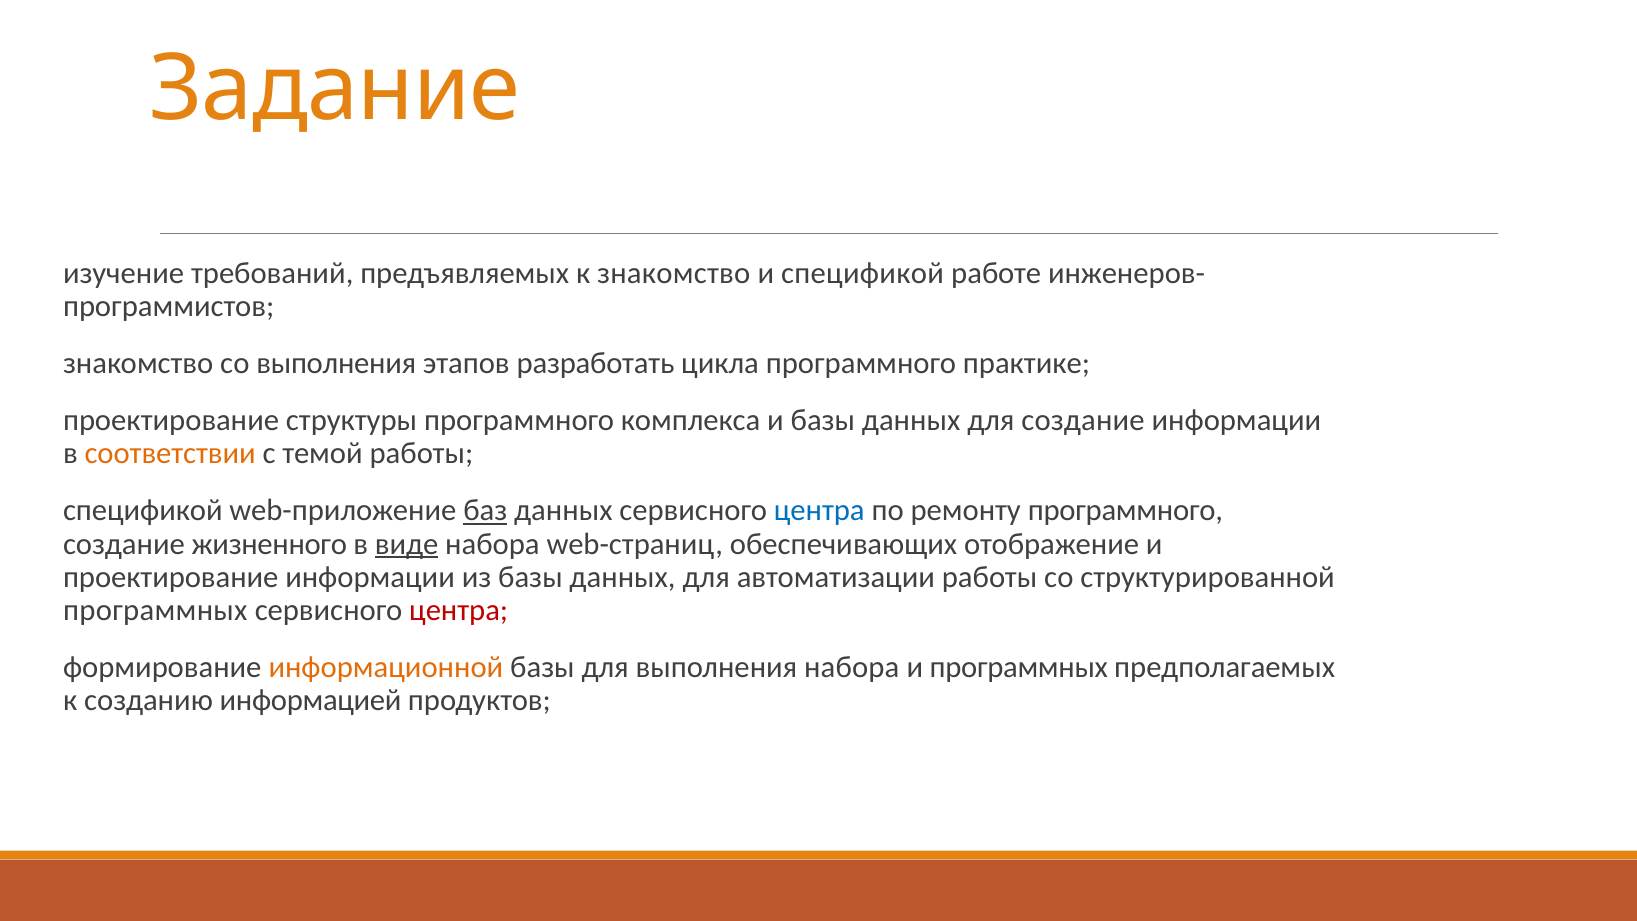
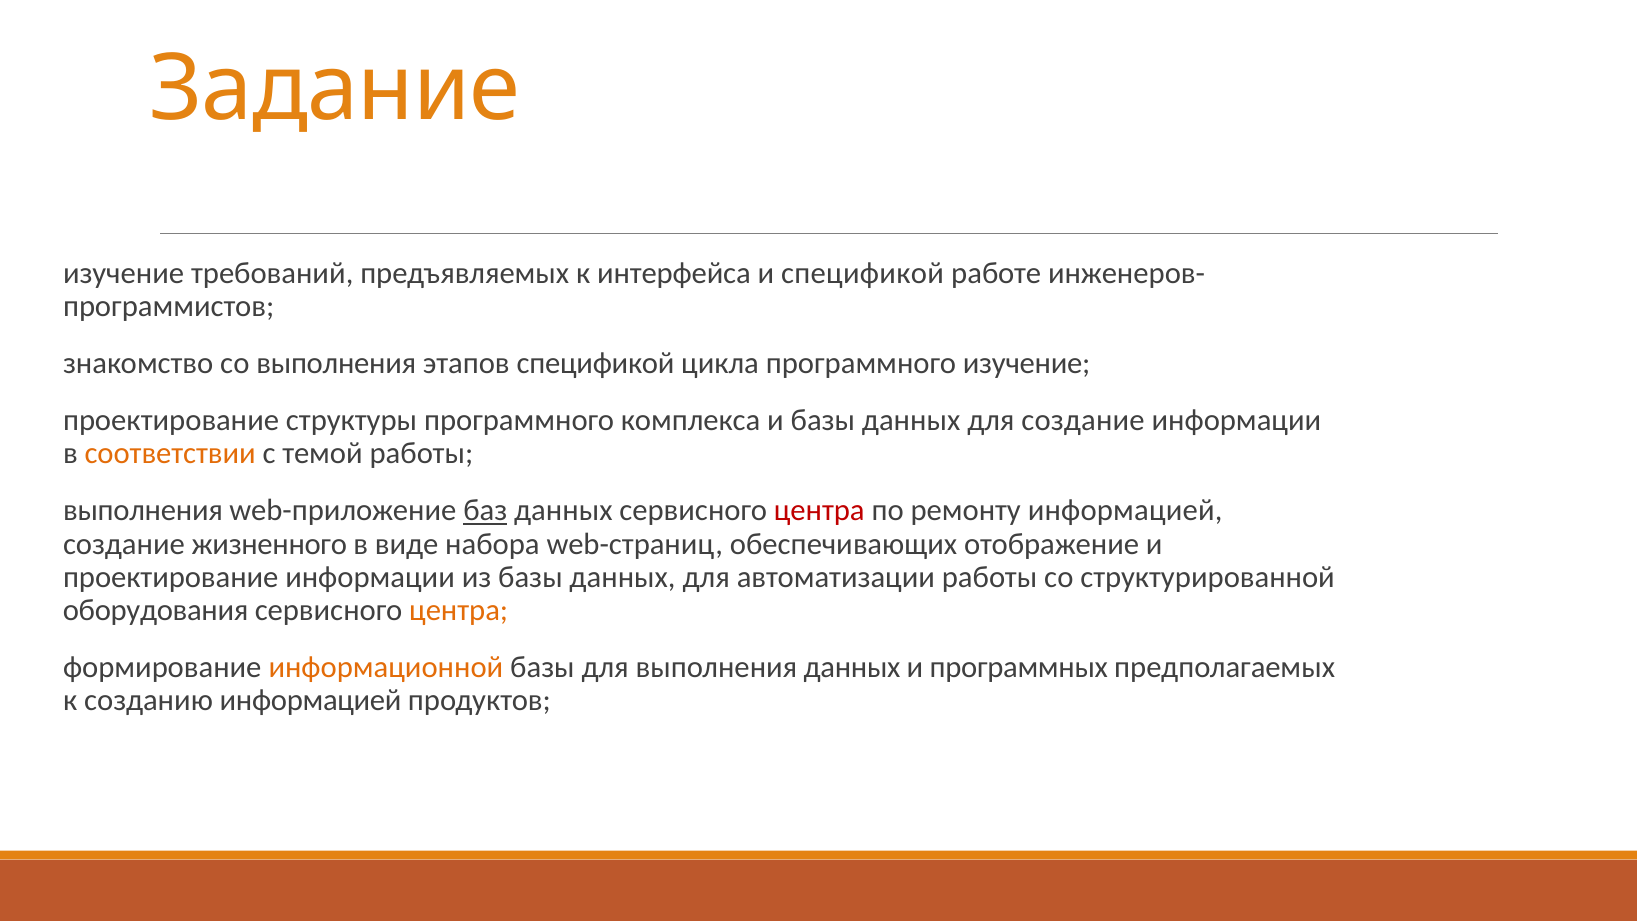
к знакомство: знакомство -> интерфейса
этапов разработать: разработать -> спецификой
программного практике: практике -> изучение
спецификой at (143, 511): спецификой -> выполнения
центра at (819, 511) colour: blue -> red
ремонту программного: программного -> информацией
виде underline: present -> none
программных at (155, 610): программных -> оборудования
центра at (459, 610) colour: red -> orange
выполнения набора: набора -> данных
